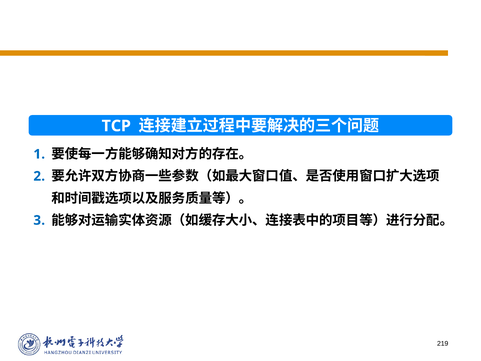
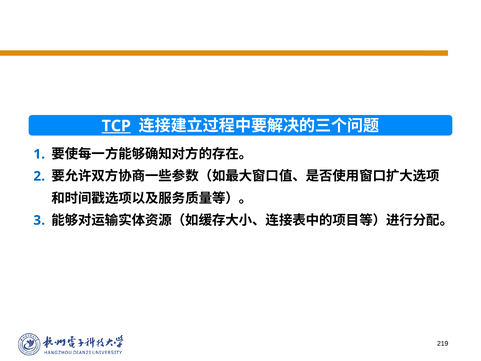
TCP underline: none -> present
